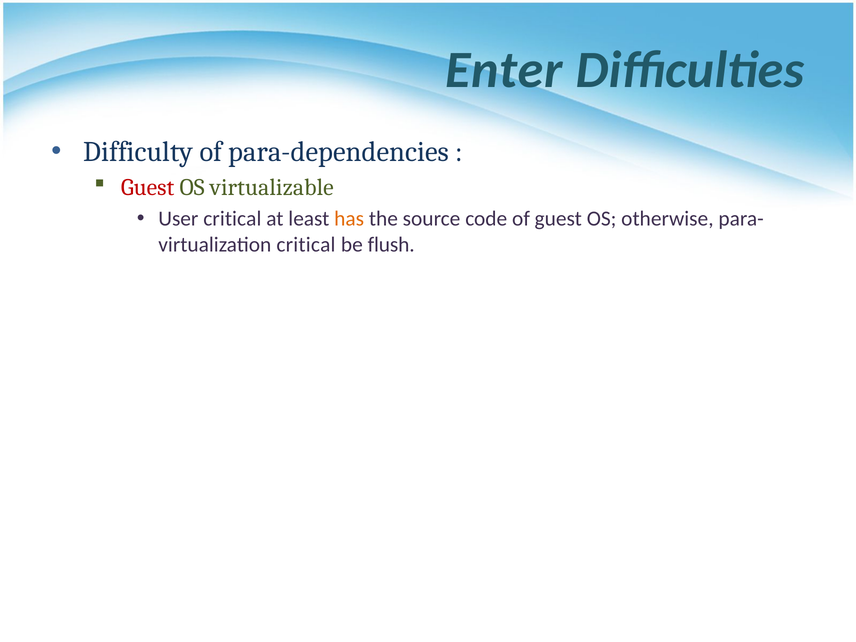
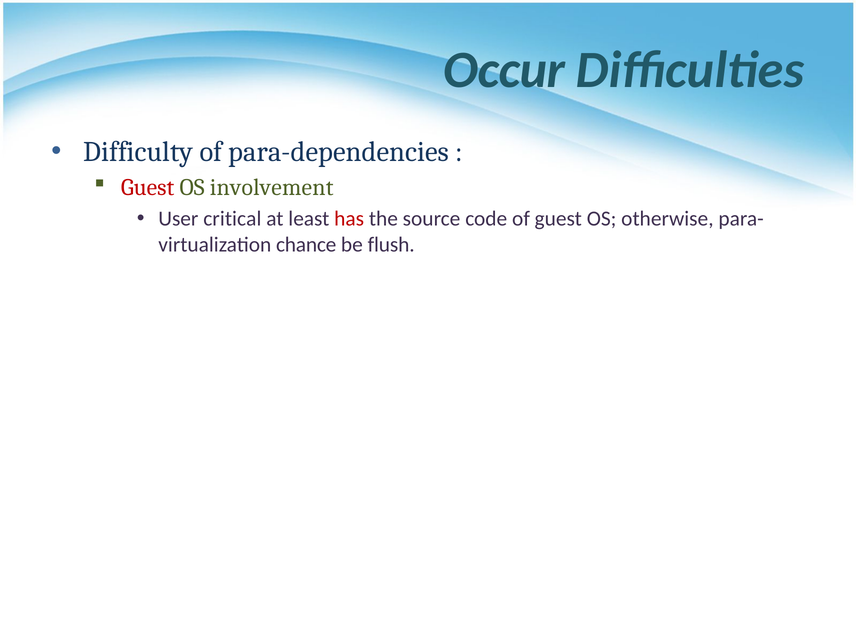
Enter: Enter -> Occur
virtualizable: virtualizable -> involvement
has colour: orange -> red
critical at (306, 245): critical -> chance
